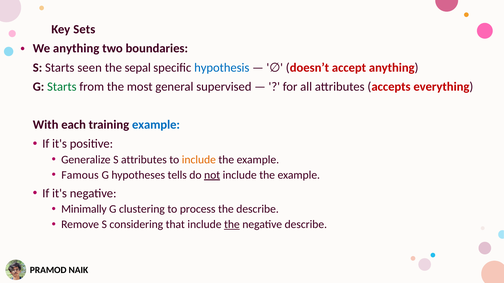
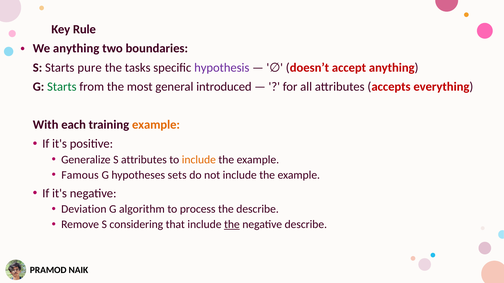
Sets: Sets -> Rule
seen: seen -> pure
sepal: sepal -> tasks
hypothesis colour: blue -> purple
supervised: supervised -> introduced
example at (156, 125) colour: blue -> orange
tells: tells -> sets
not underline: present -> none
Minimally: Minimally -> Deviation
clustering: clustering -> algorithm
